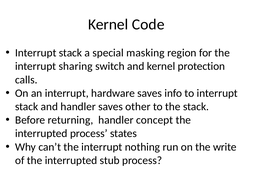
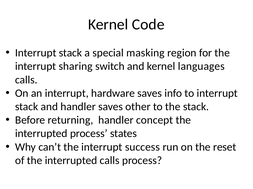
protection: protection -> languages
nothing: nothing -> success
write: write -> reset
interrupted stub: stub -> calls
